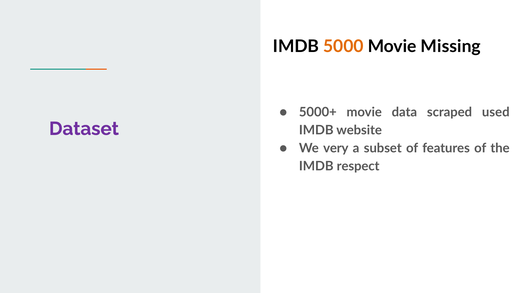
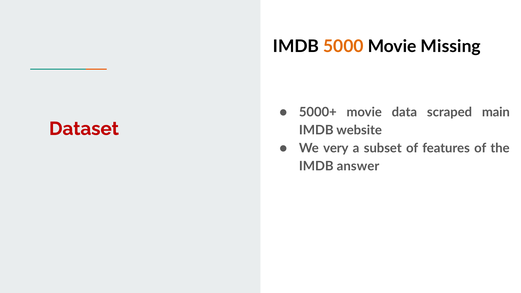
used: used -> main
Dataset colour: purple -> red
respect: respect -> answer
